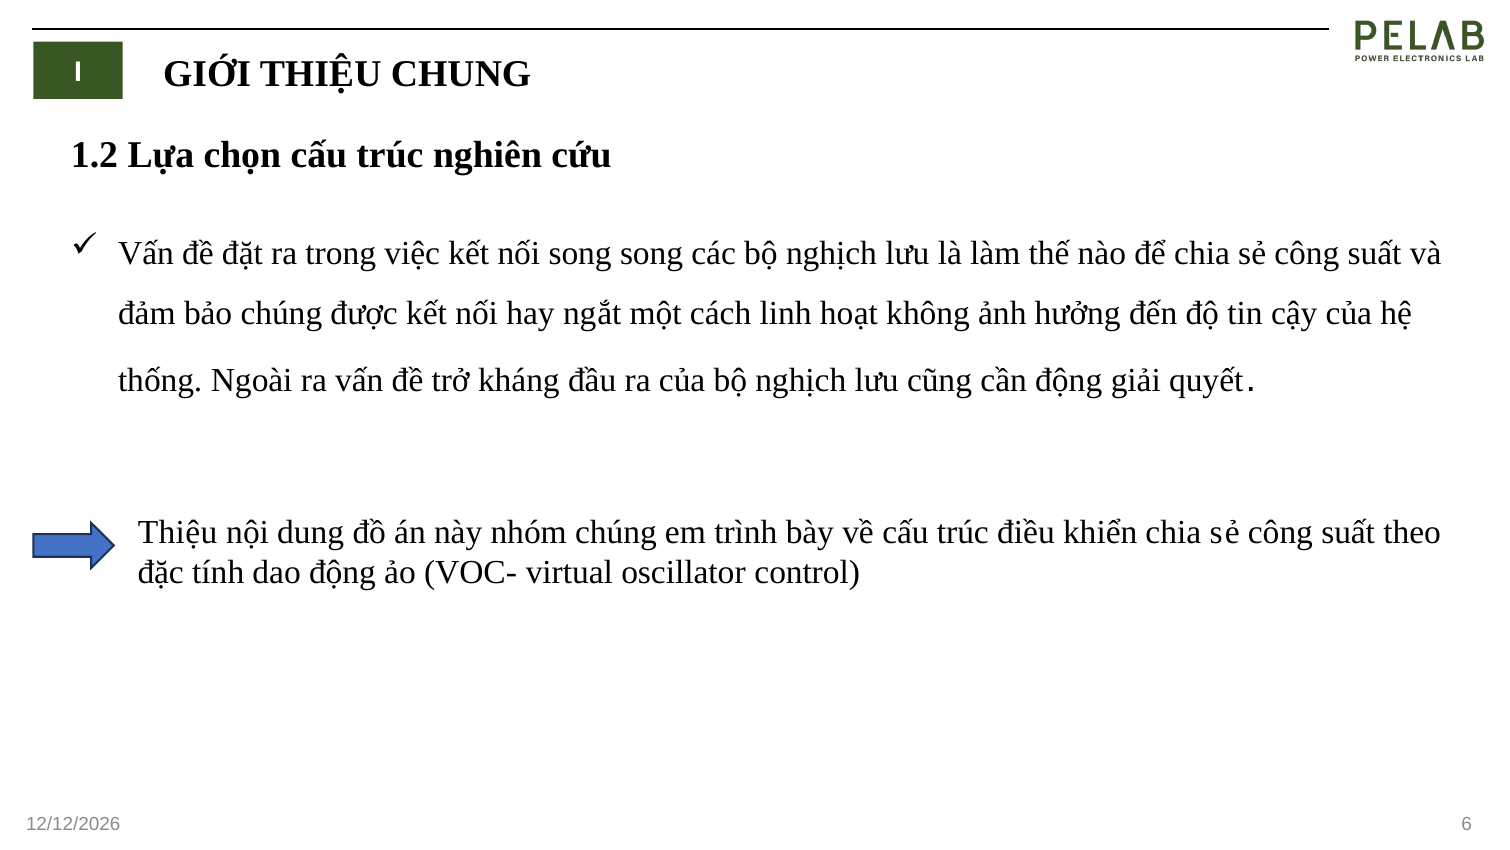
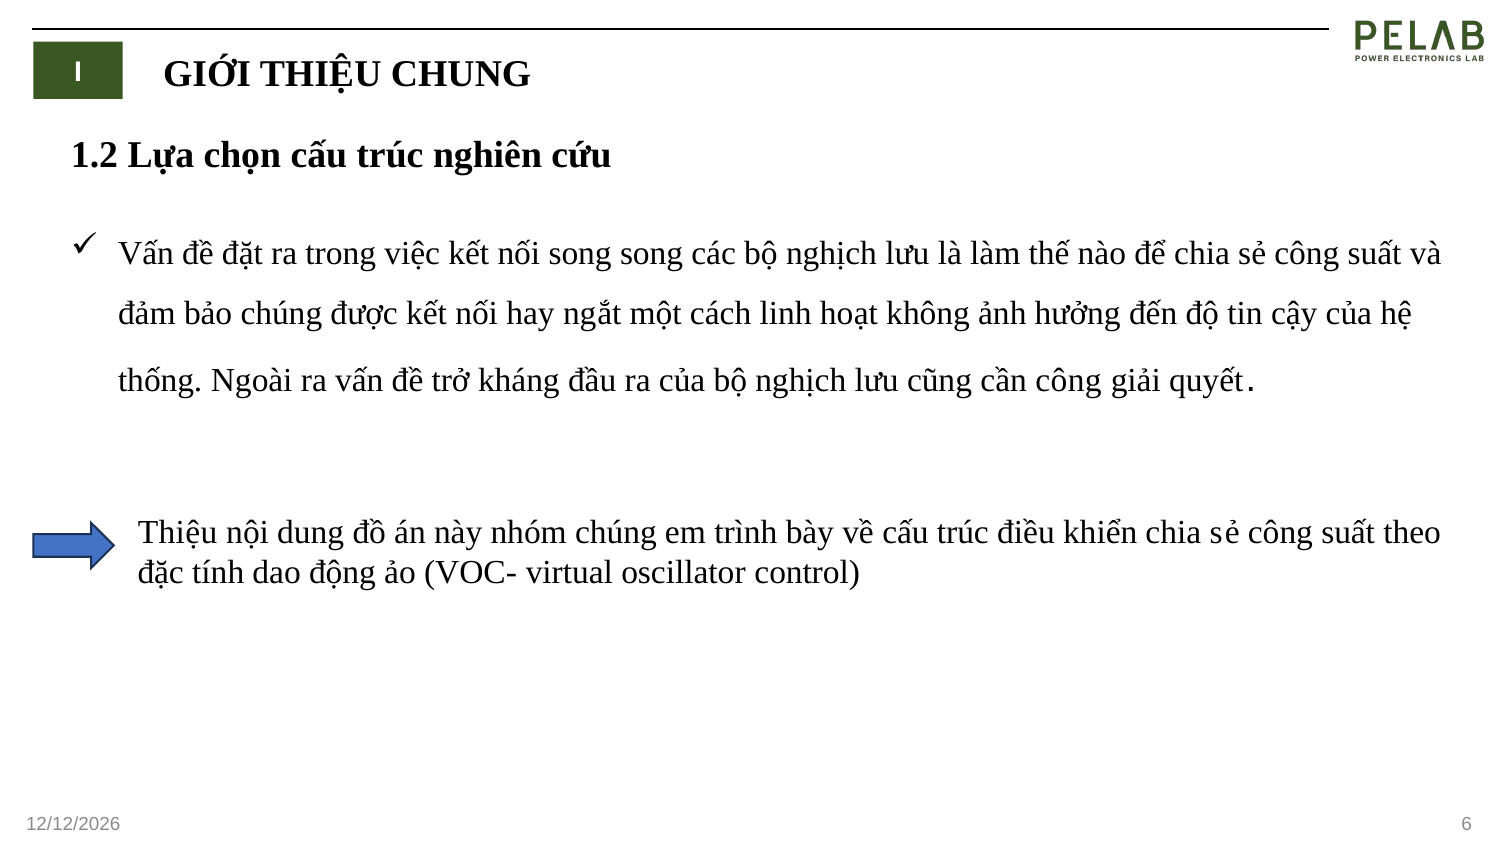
cần động: động -> công
